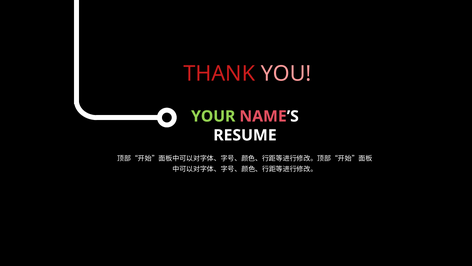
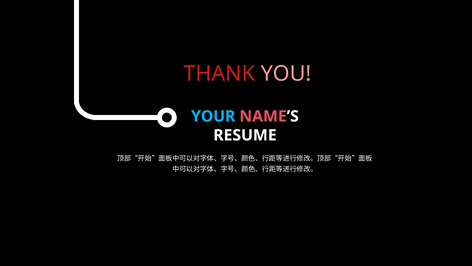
YOUR colour: light green -> light blue
